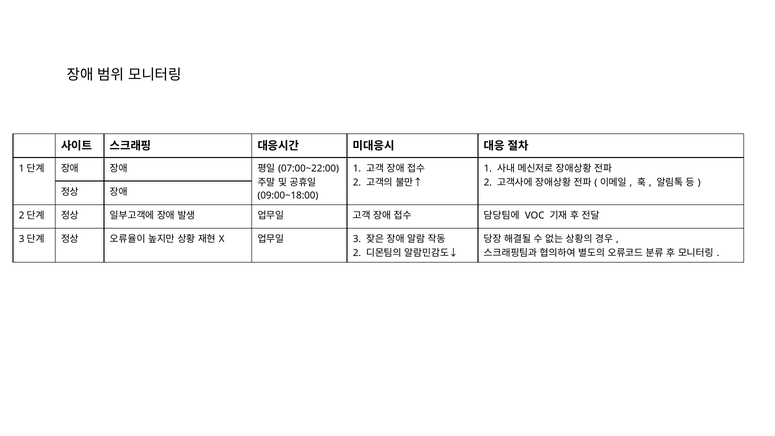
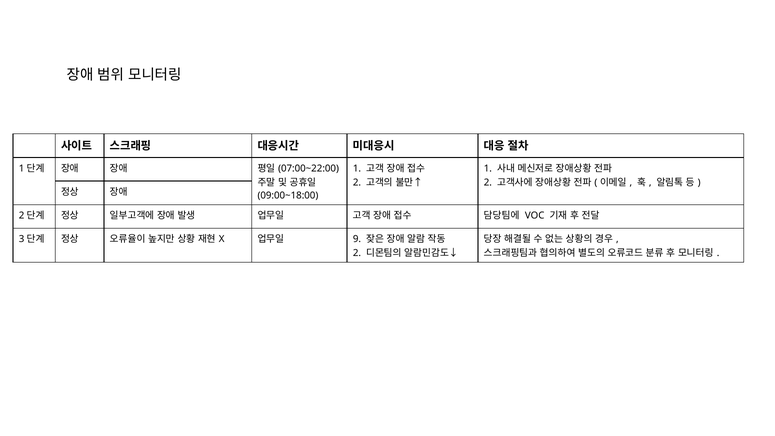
3 at (357, 239): 3 -> 9
